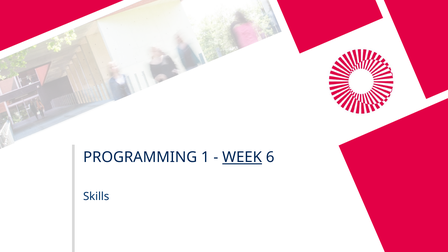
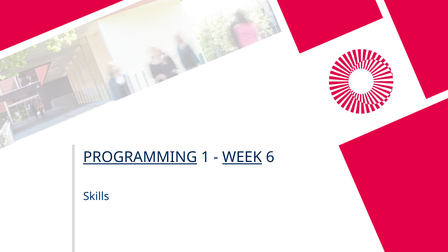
PROGRAMMING underline: none -> present
